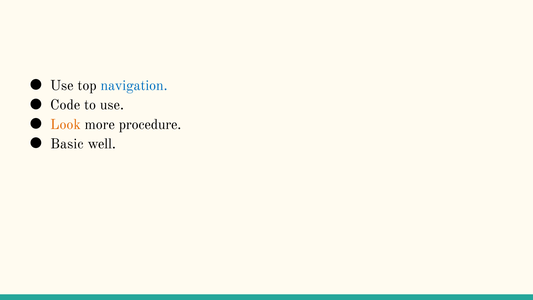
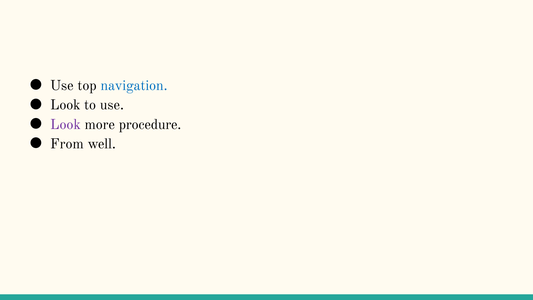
Code at (65, 105): Code -> Look
Look at (65, 124) colour: orange -> purple
Basic: Basic -> From
